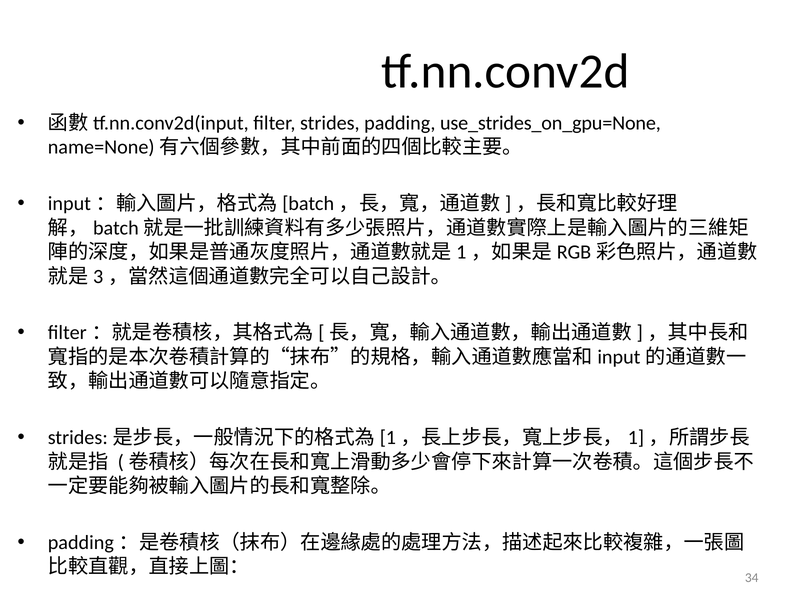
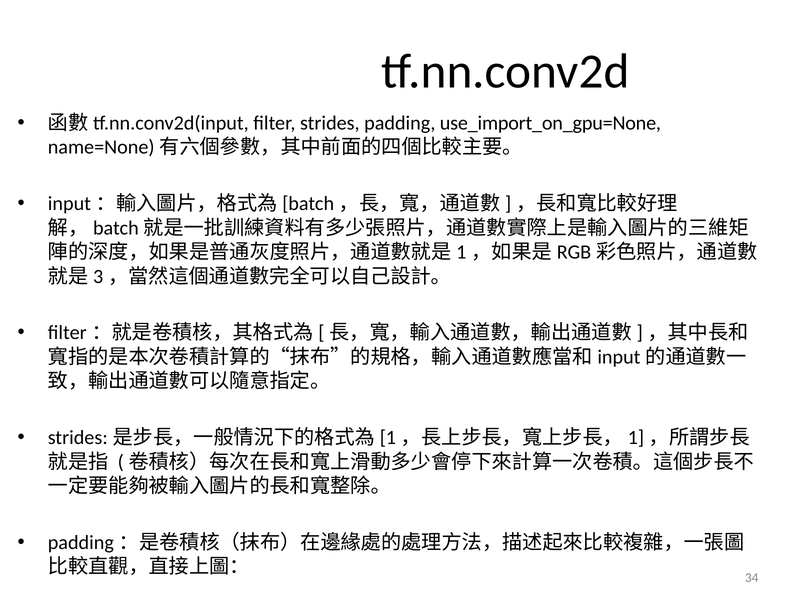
use_strides_on_gpu=None: use_strides_on_gpu=None -> use_import_on_gpu=None
